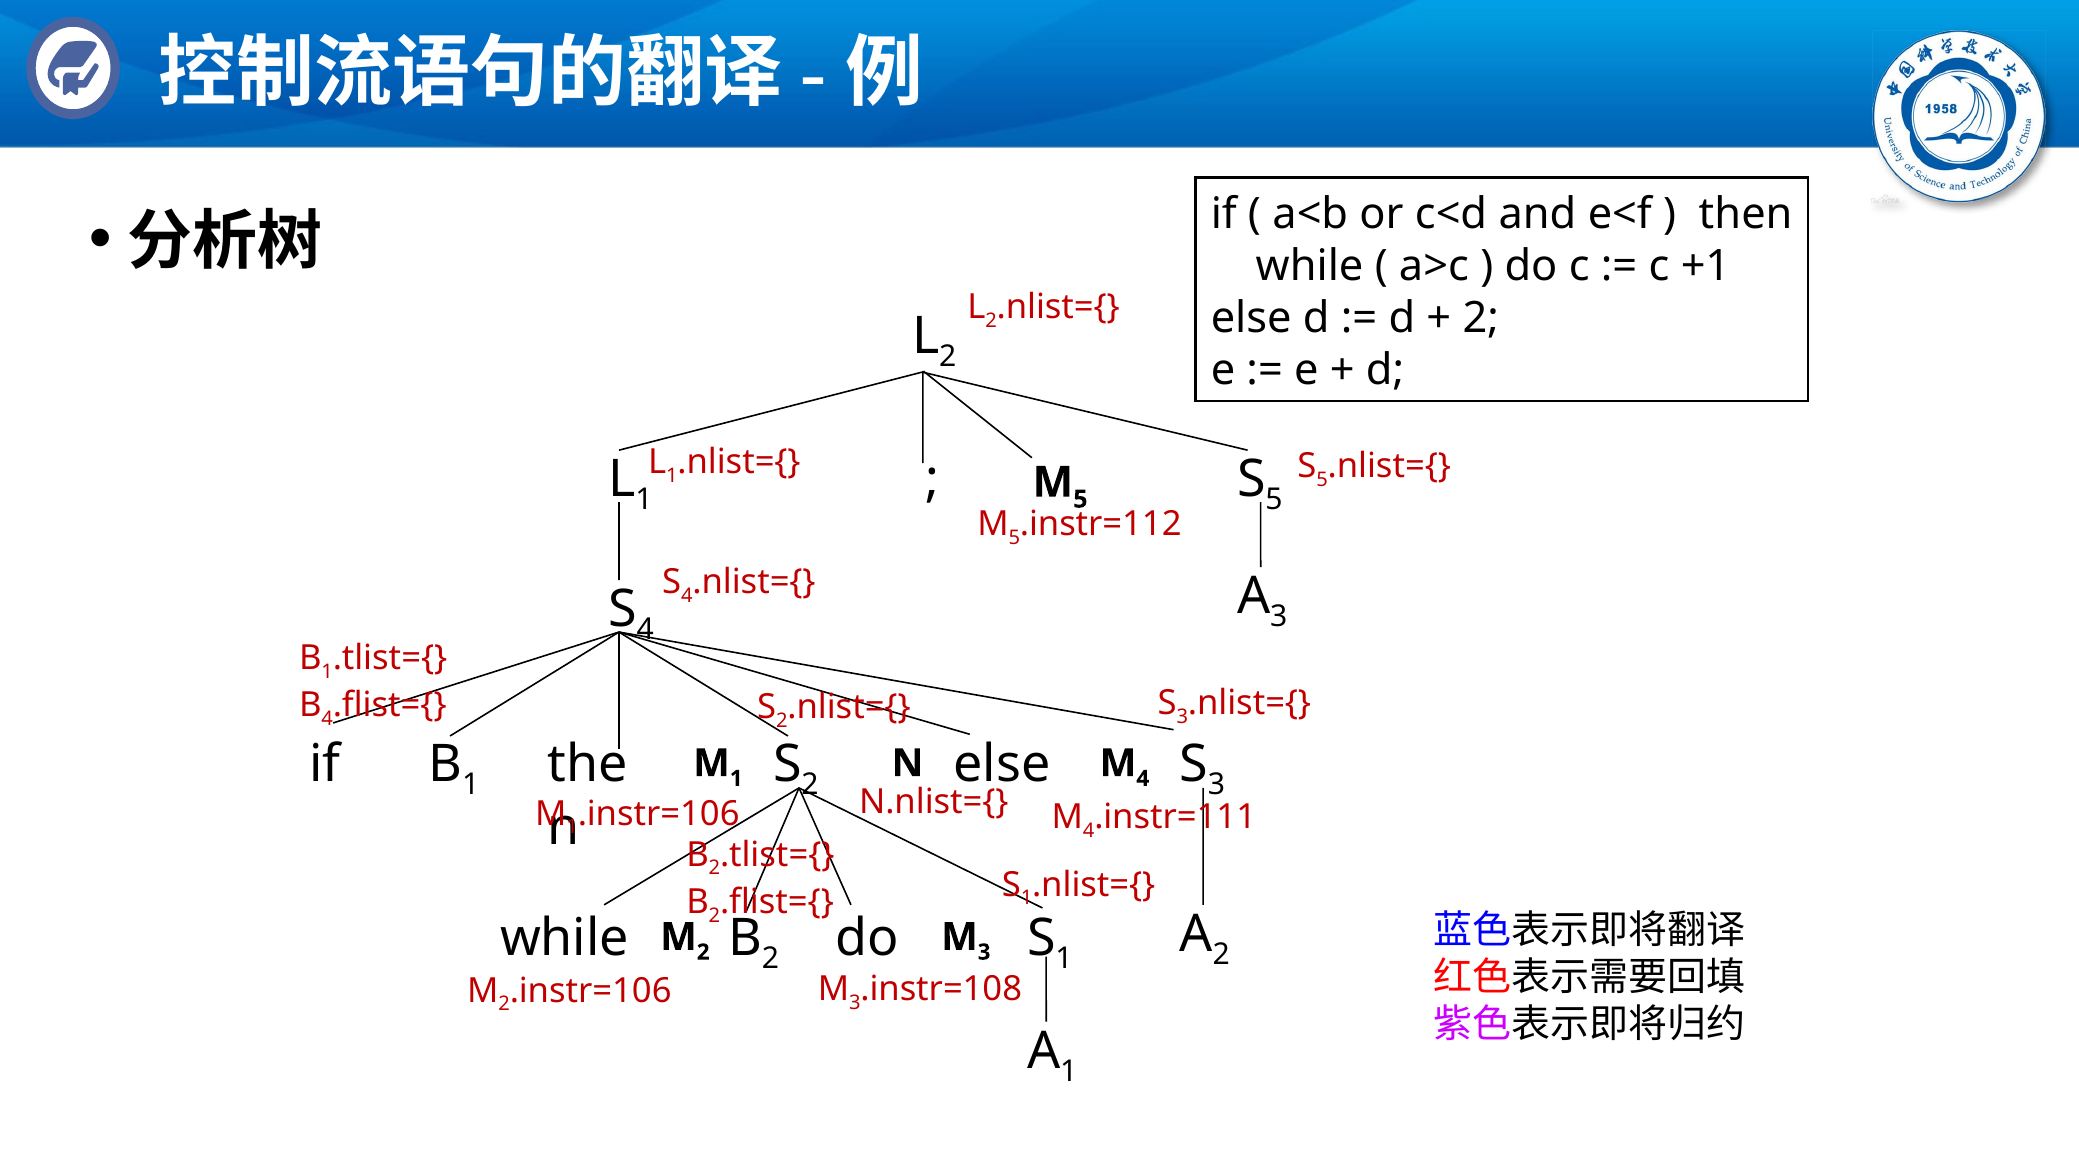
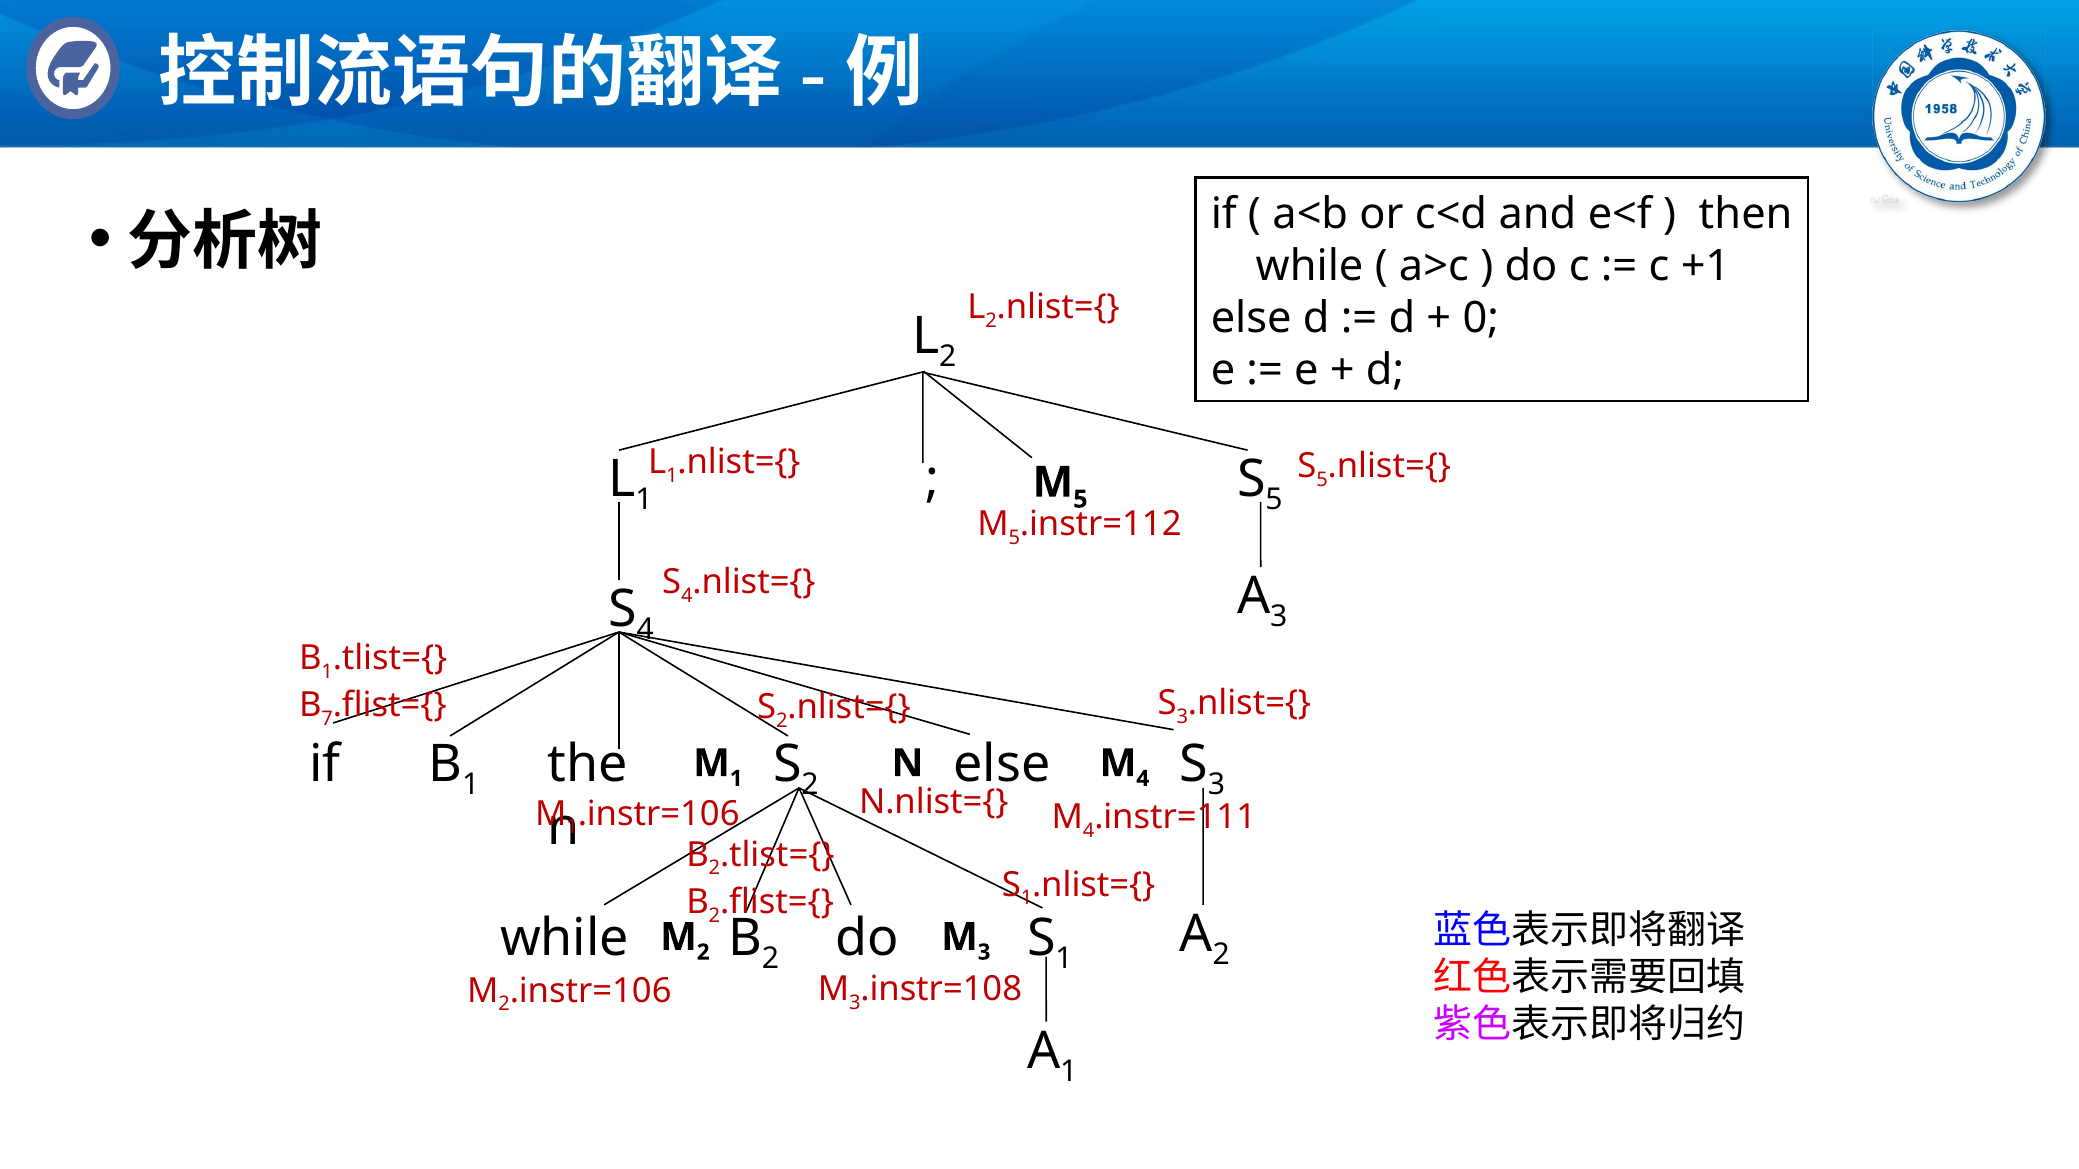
2 at (1481, 318): 2 -> 0
4 at (327, 719): 4 -> 7
